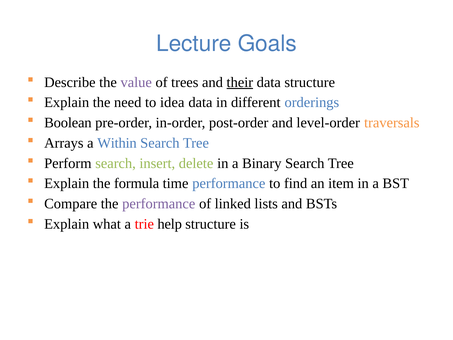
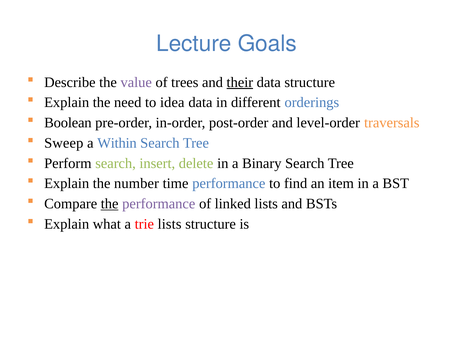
Arrays: Arrays -> Sweep
formula: formula -> number
the at (110, 204) underline: none -> present
trie help: help -> lists
